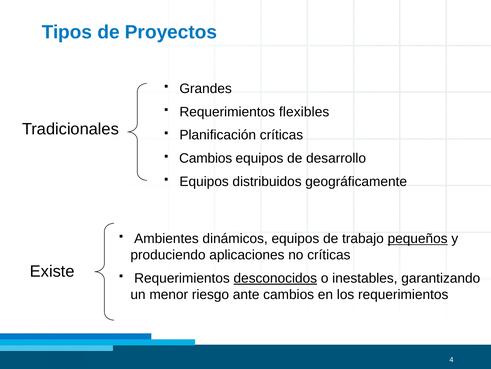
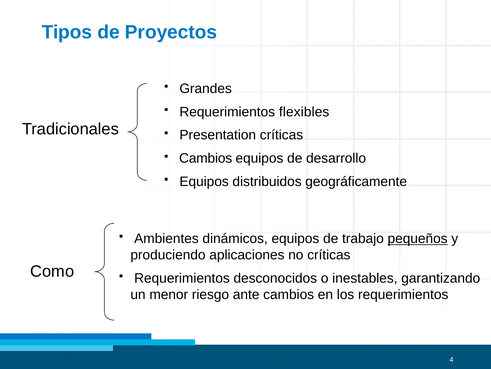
Planificación: Planificación -> Presentation
Existe: Existe -> Como
desconocidos underline: present -> none
